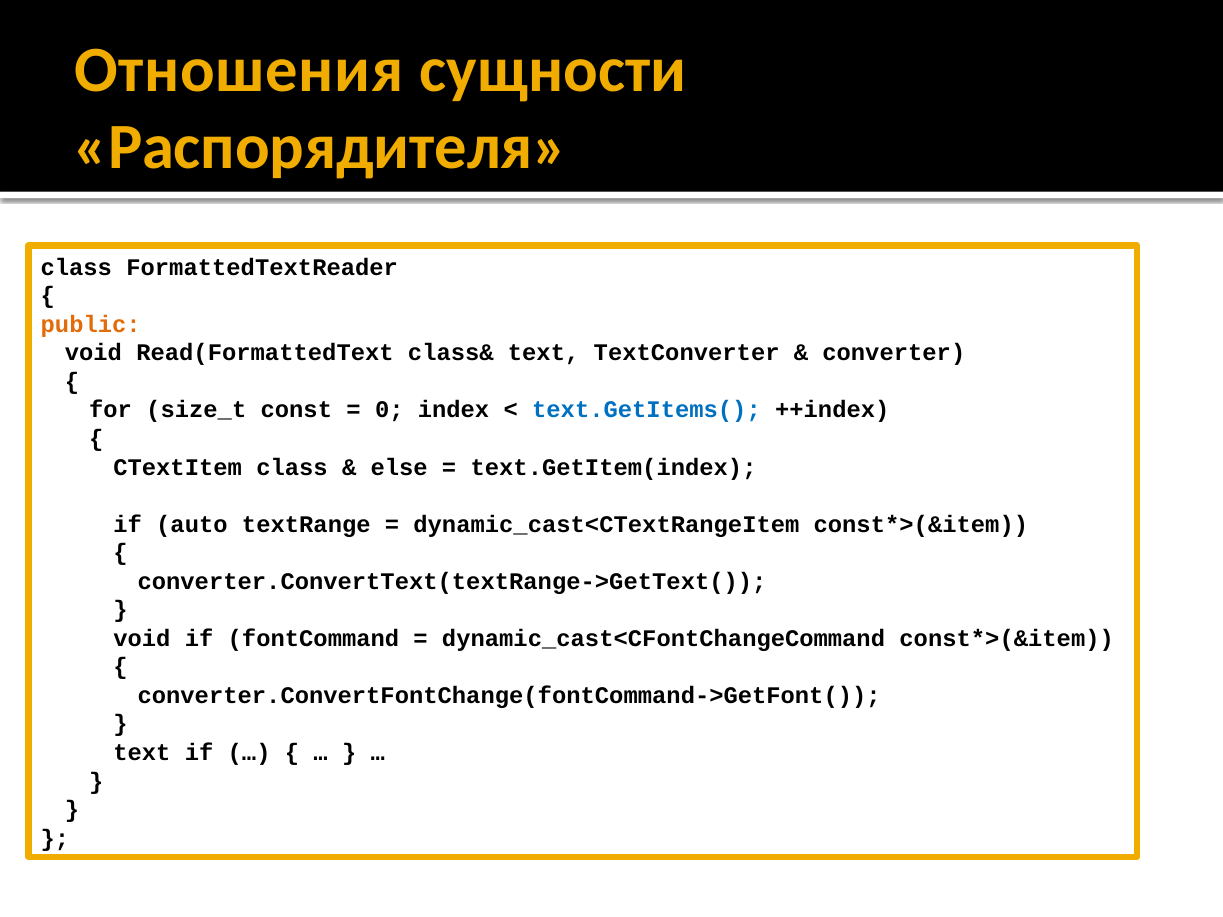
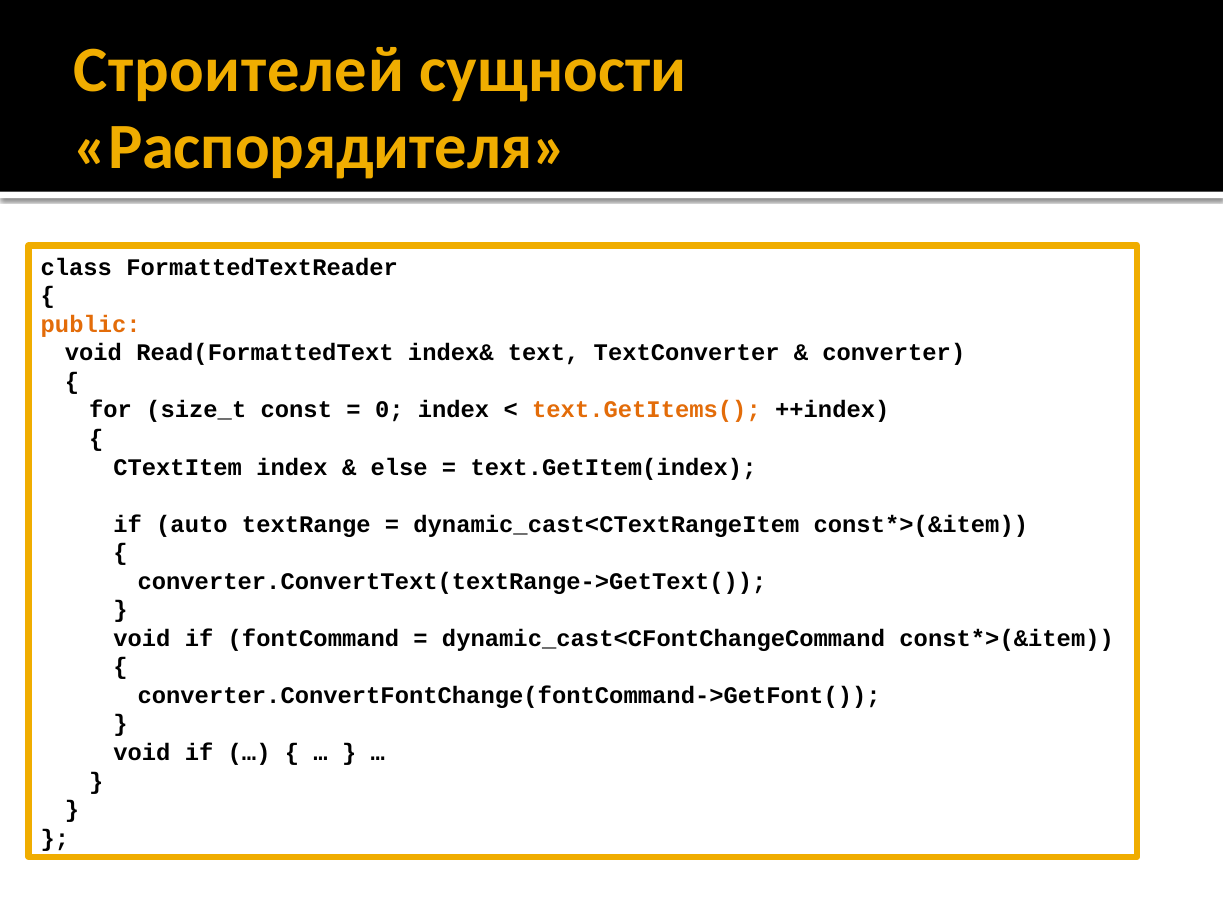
Отношения: Отношения -> Строителей
class&: class& -> index&
text.GetItems( colour: blue -> orange
CTextItem class: class -> index
text at (142, 753): text -> void
